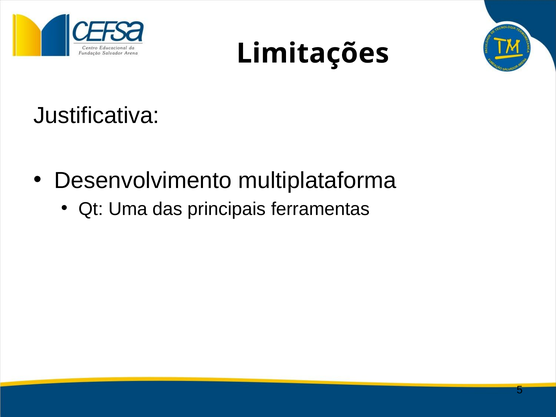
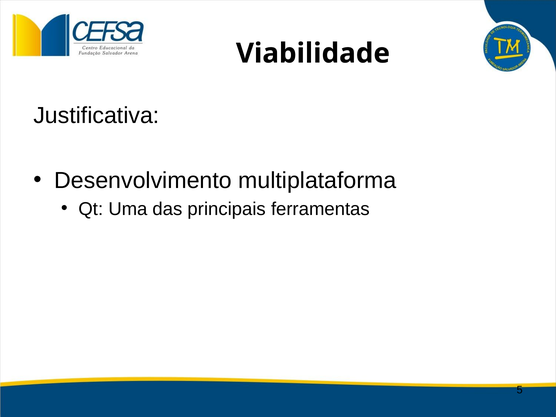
Limitações: Limitações -> Viabilidade
